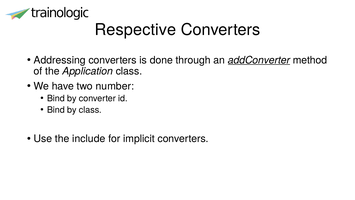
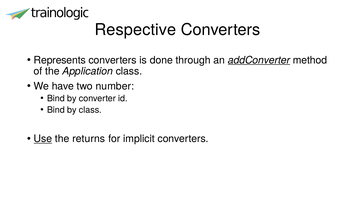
Addressing: Addressing -> Represents
Use underline: none -> present
include: include -> returns
